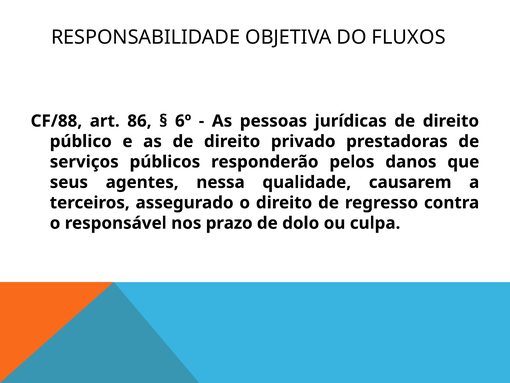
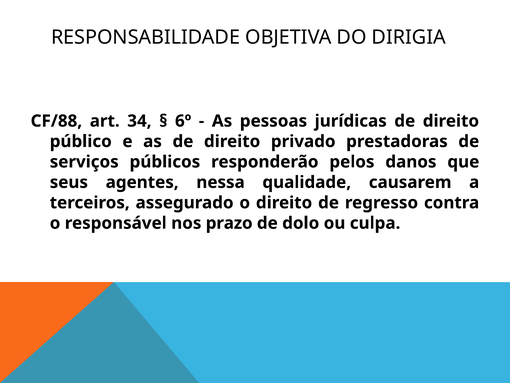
FLUXOS: FLUXOS -> DIRIGIA
86: 86 -> 34
